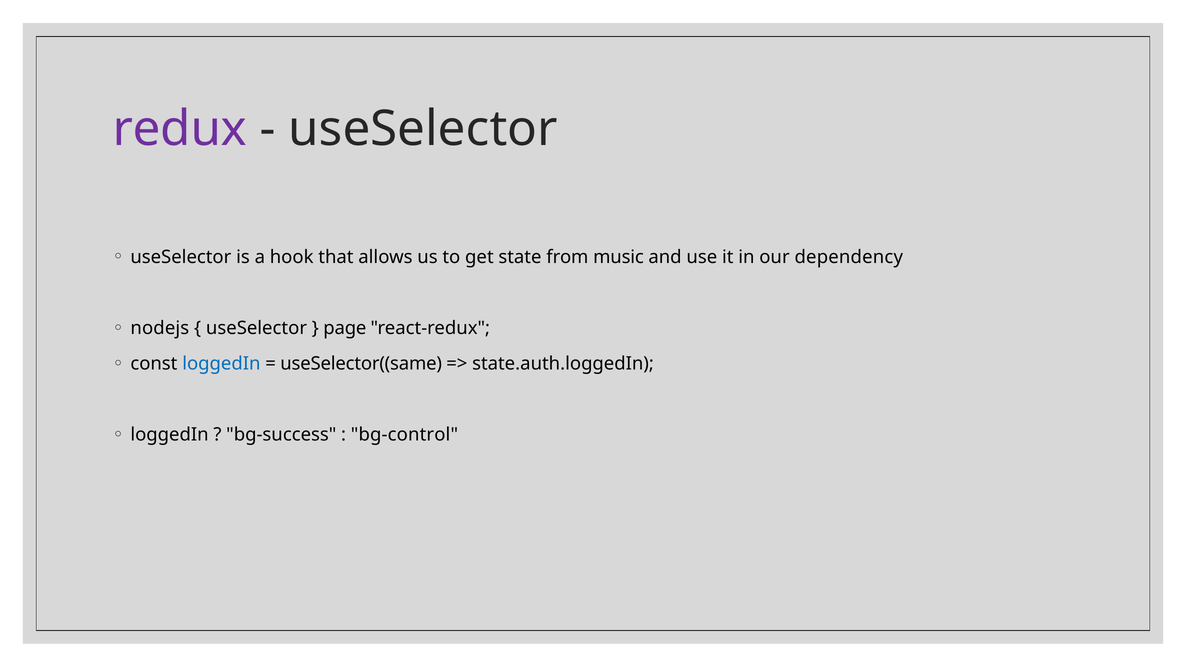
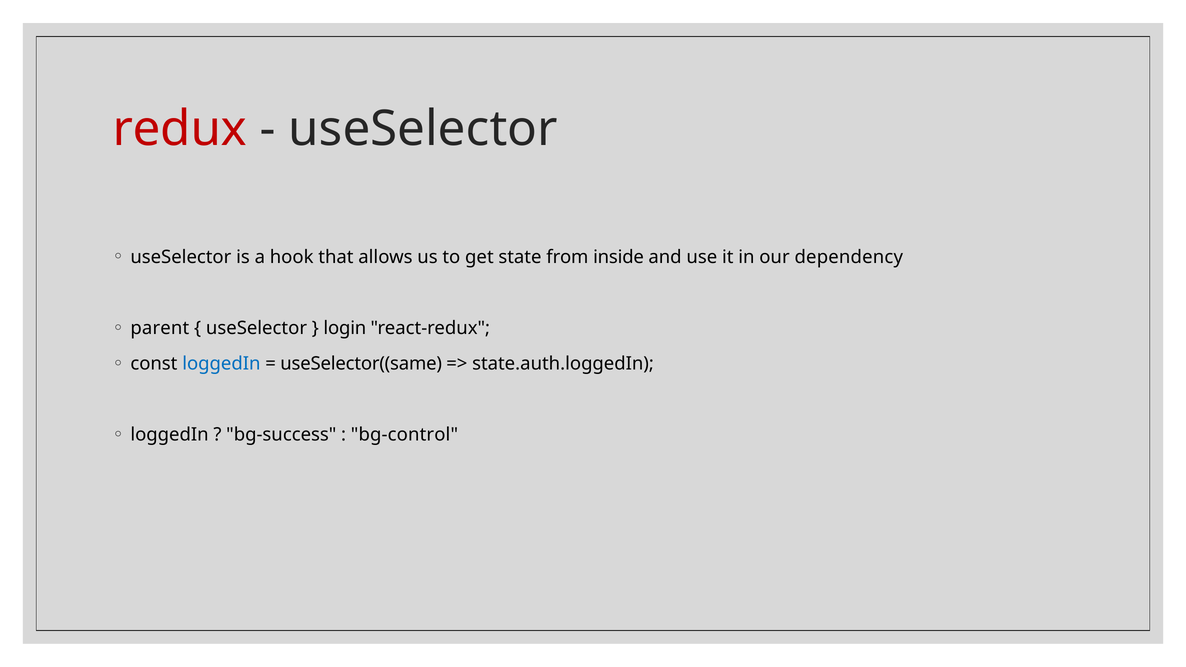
redux colour: purple -> red
music: music -> inside
nodejs: nodejs -> parent
page: page -> login
